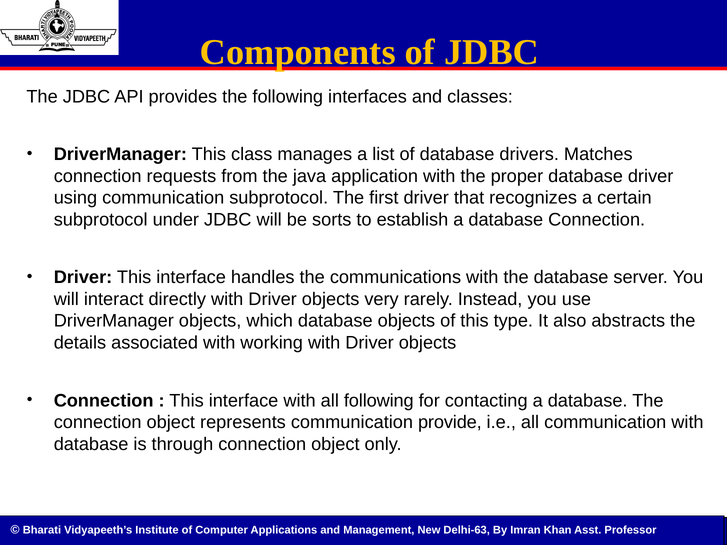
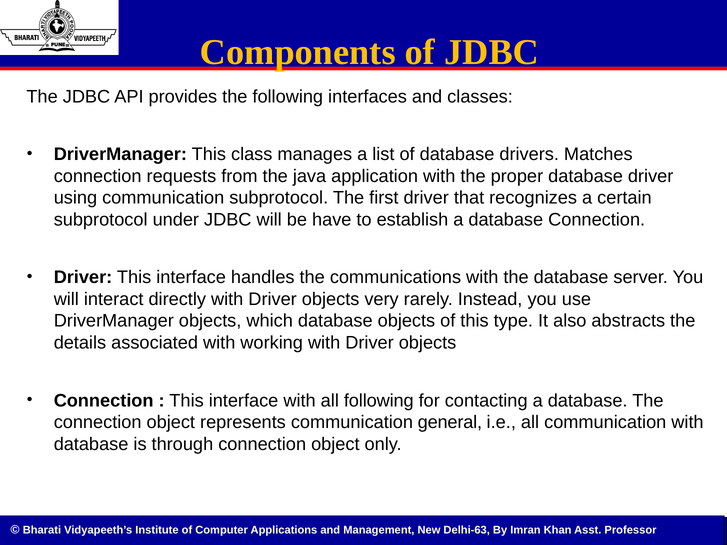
sorts: sorts -> have
provide: provide -> general
